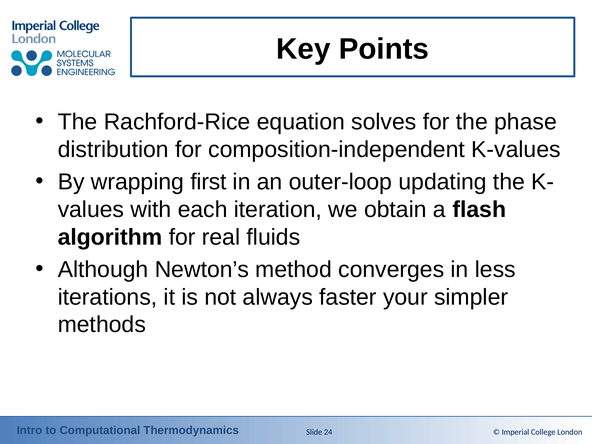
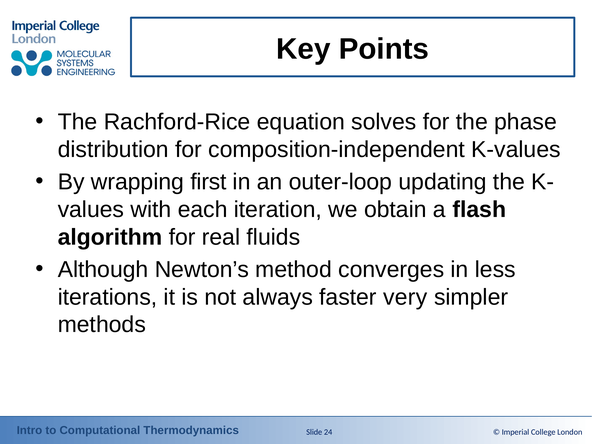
your: your -> very
